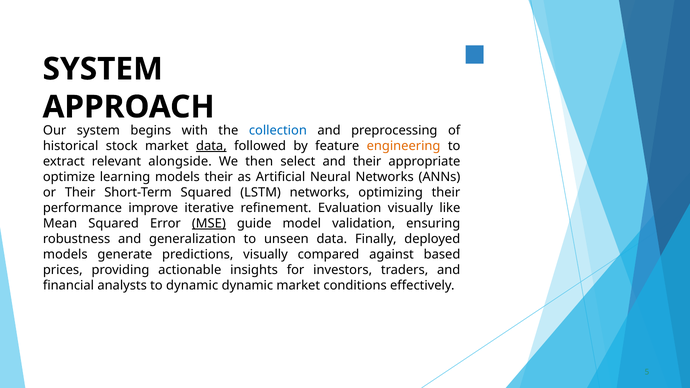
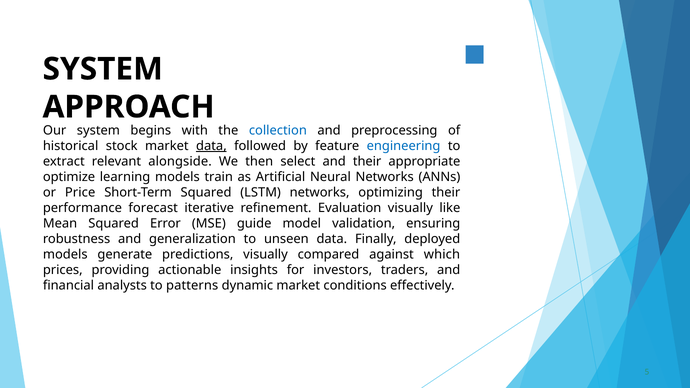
engineering colour: orange -> blue
models their: their -> train
or Their: Their -> Price
improve: improve -> forecast
MSE underline: present -> none
based: based -> which
to dynamic: dynamic -> patterns
